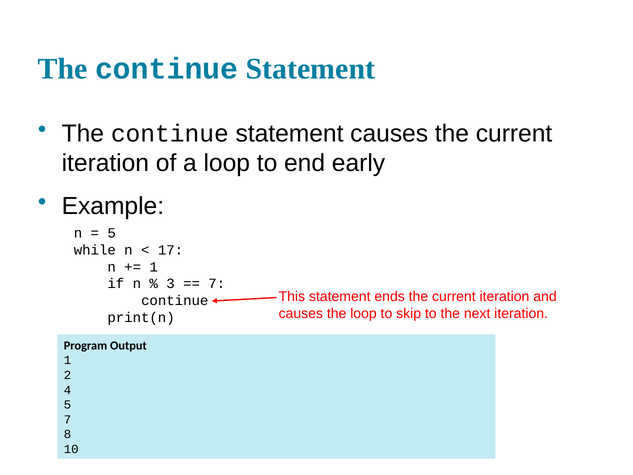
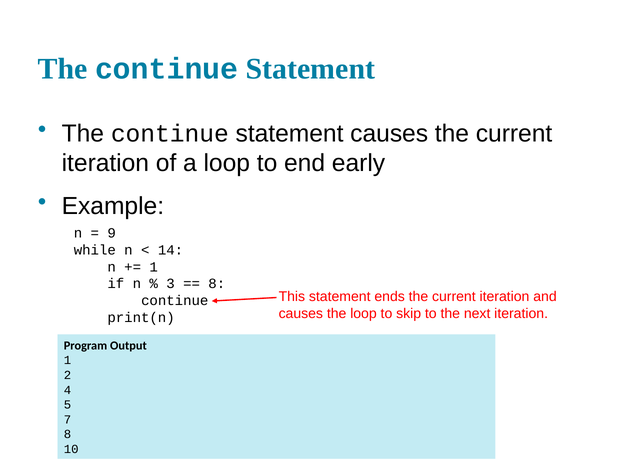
5 at (112, 233): 5 -> 9
17: 17 -> 14
7 at (217, 284): 7 -> 8
